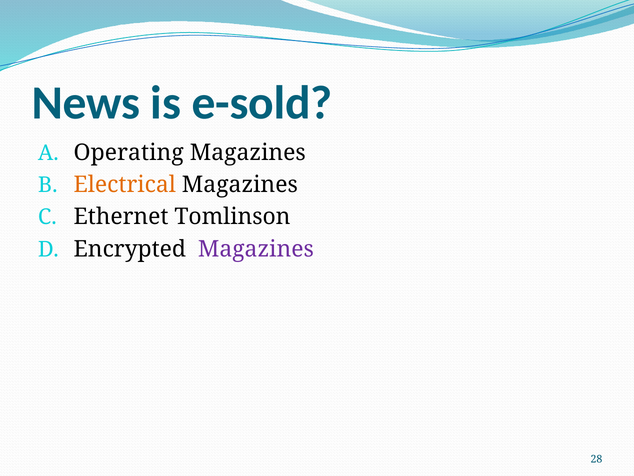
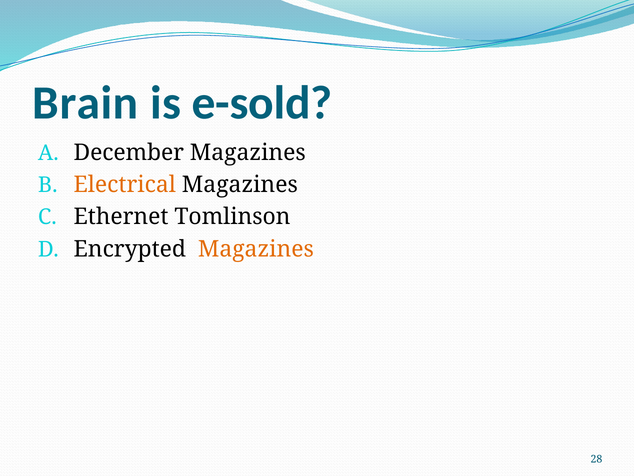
News: News -> Brain
Operating: Operating -> December
Magazines at (256, 249) colour: purple -> orange
